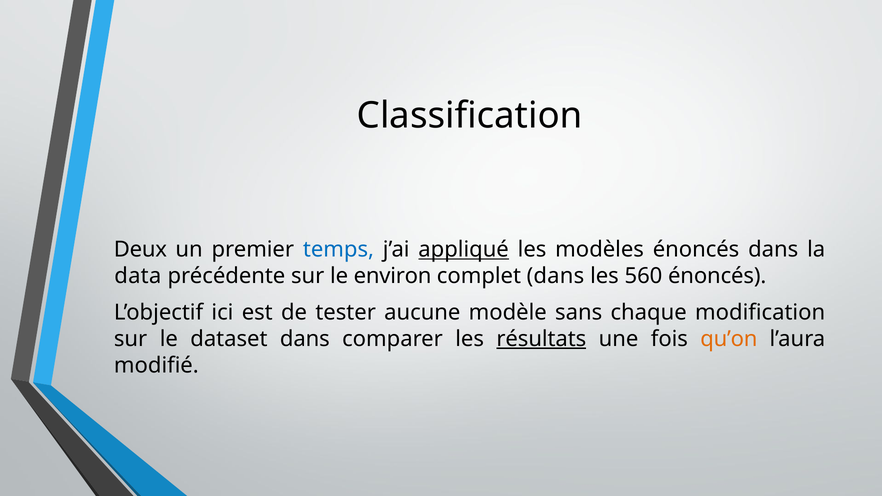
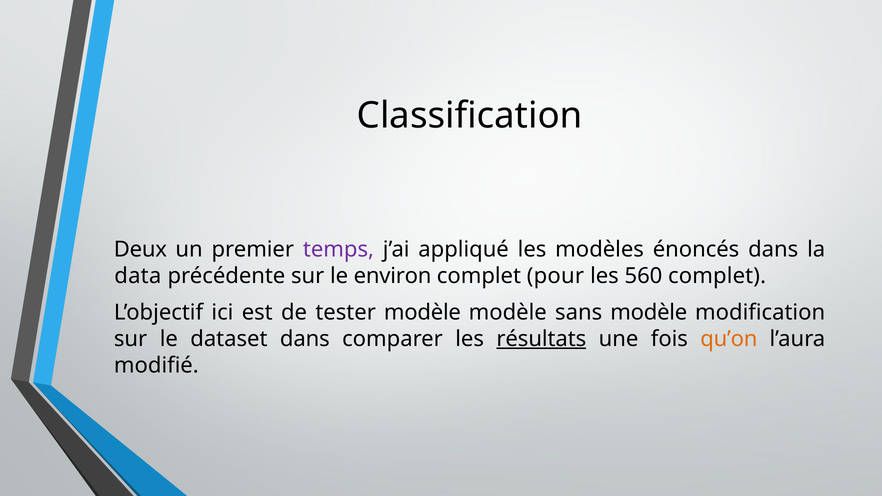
temps colour: blue -> purple
appliqué underline: present -> none
complet dans: dans -> pour
560 énoncés: énoncés -> complet
tester aucune: aucune -> modèle
sans chaque: chaque -> modèle
